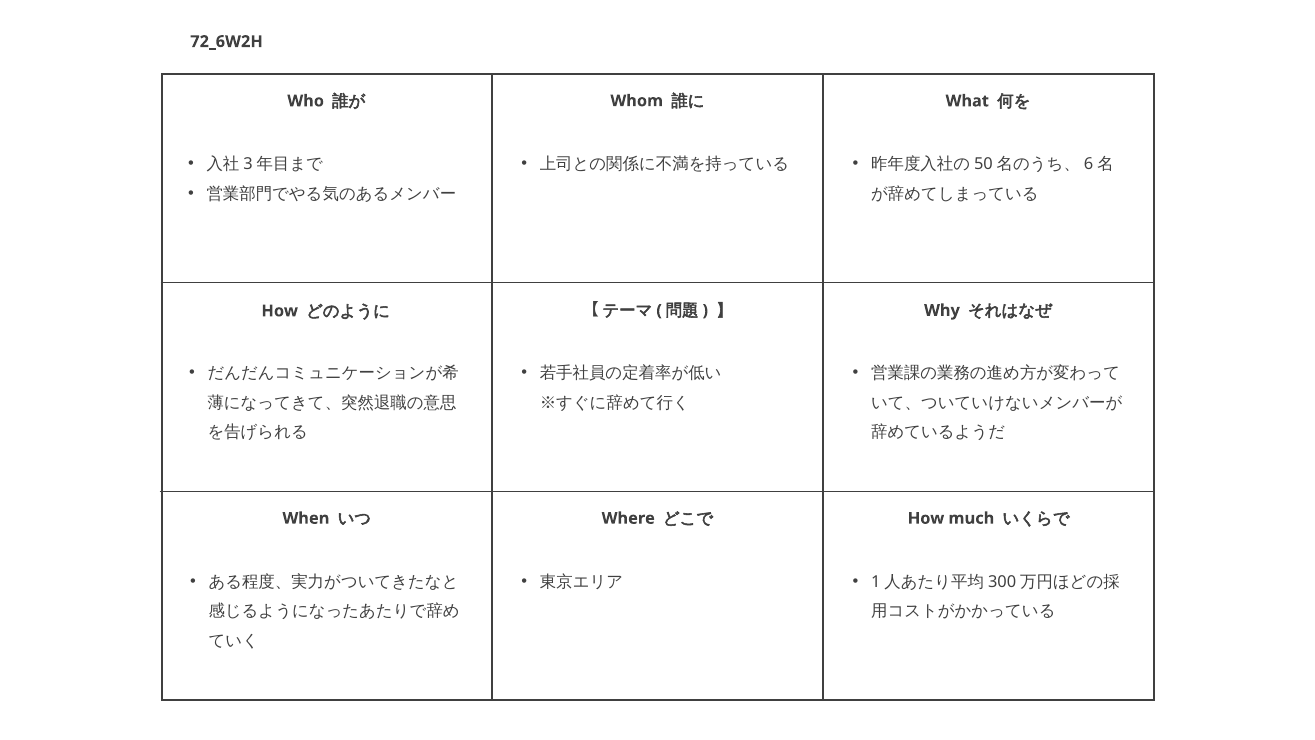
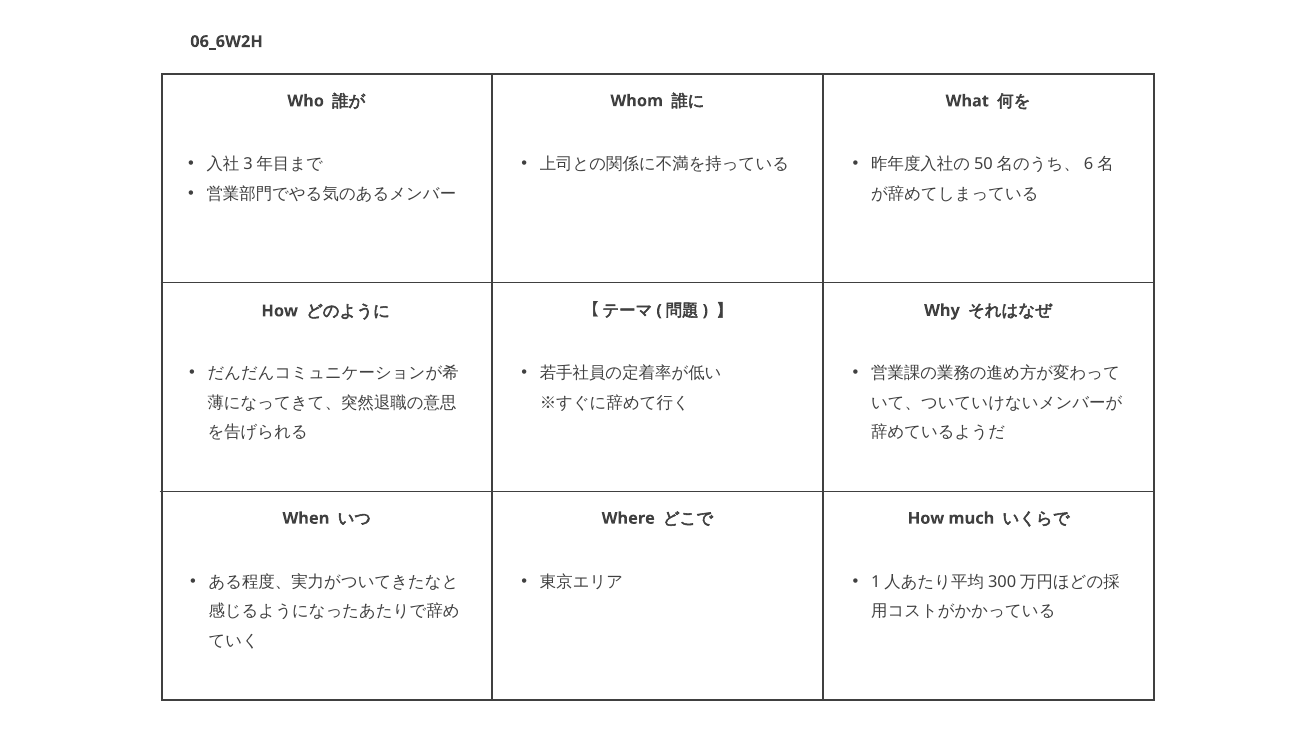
72_6W2H: 72_6W2H -> 06_6W2H
